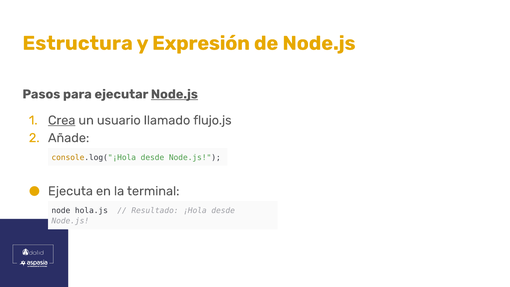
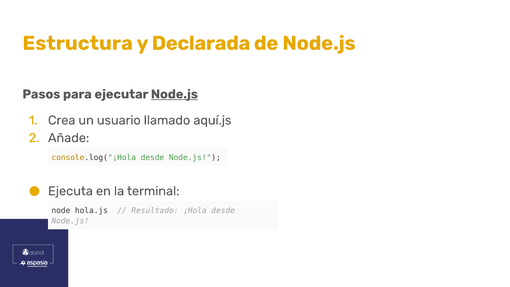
Expresión: Expresión -> Declarada
Crea underline: present -> none
flujo.js: flujo.js -> aquí.js
